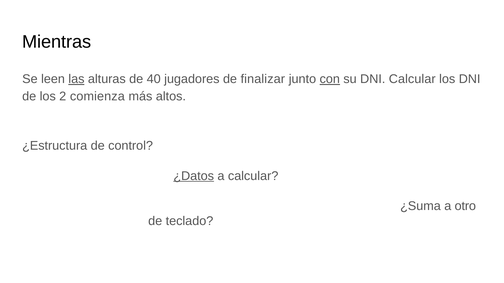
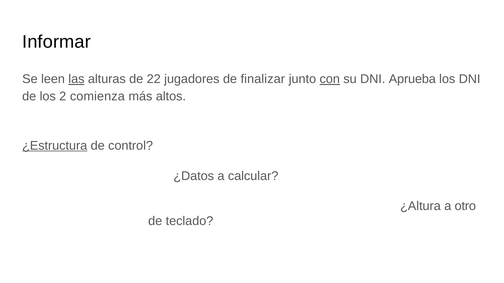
Mientras: Mientras -> Informar
40: 40 -> 22
DNI Calcular: Calcular -> Aprueba
¿Estructura underline: none -> present
¿Datos underline: present -> none
¿Suma: ¿Suma -> ¿Altura
